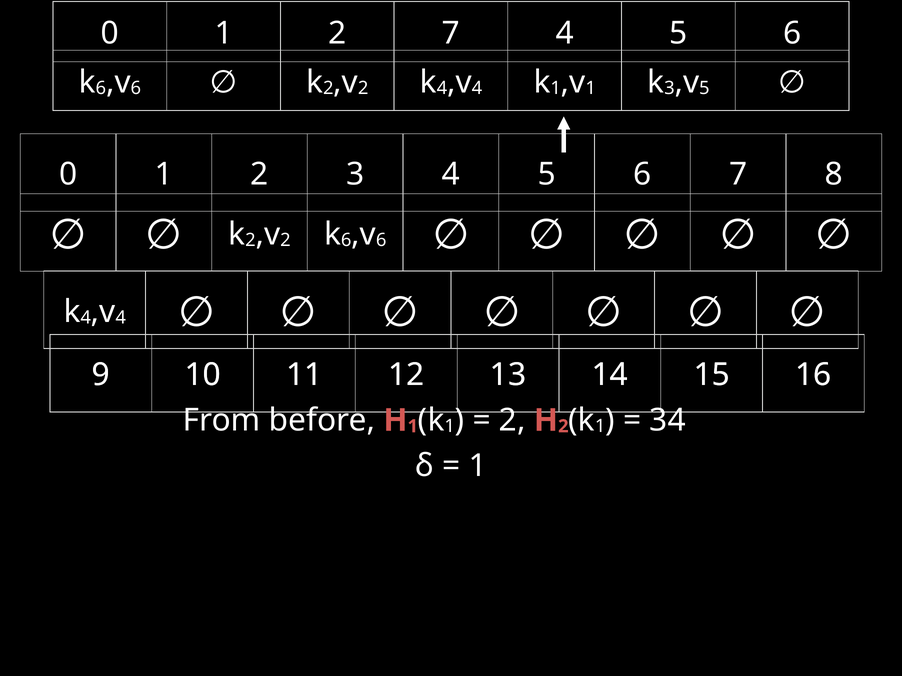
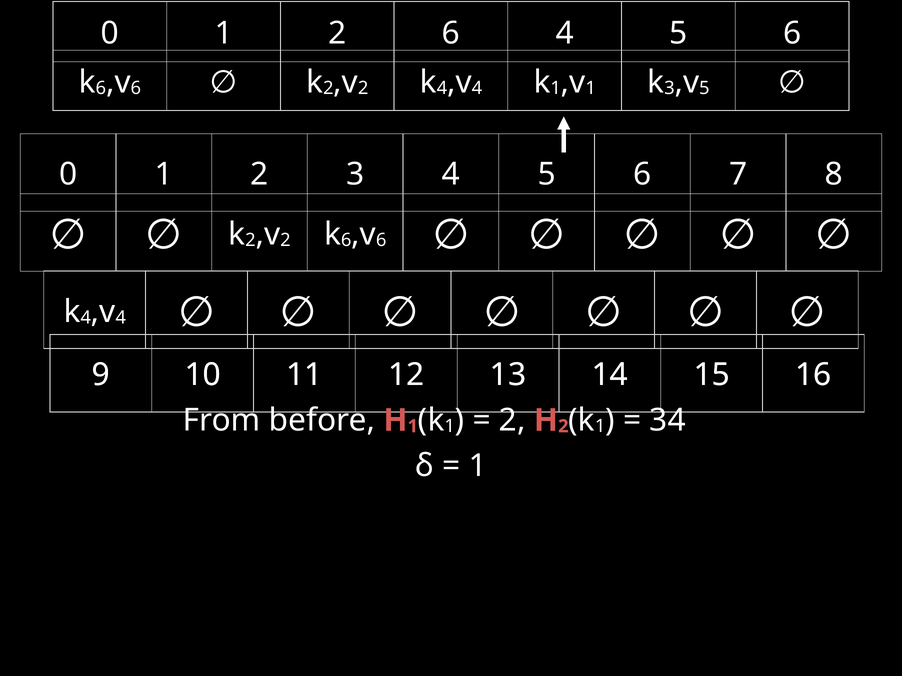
2 7: 7 -> 6
